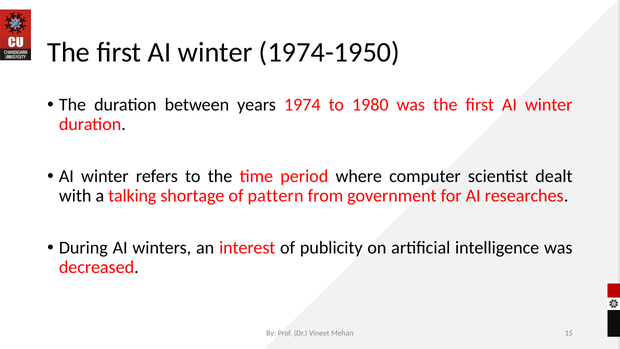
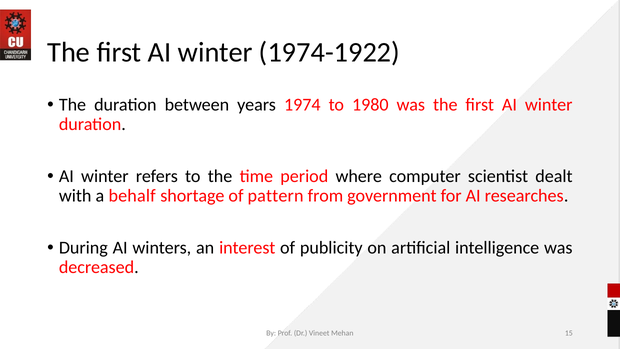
1974-1950: 1974-1950 -> 1974-1922
talking: talking -> behalf
